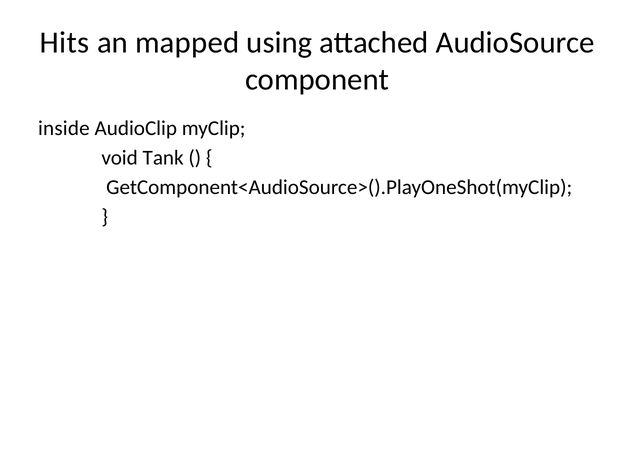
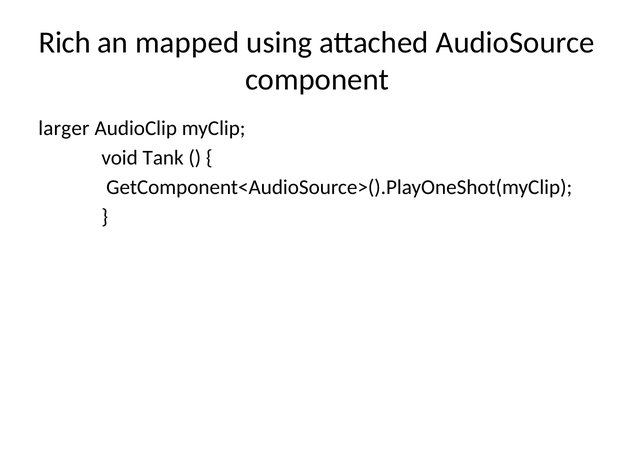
Hits: Hits -> Rich
inside: inside -> larger
